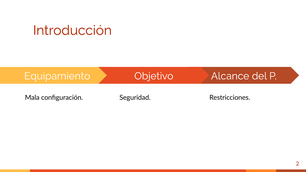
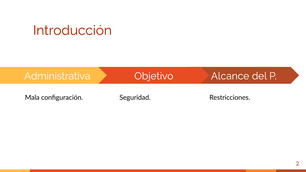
Equipamiento: Equipamiento -> Administrativa
